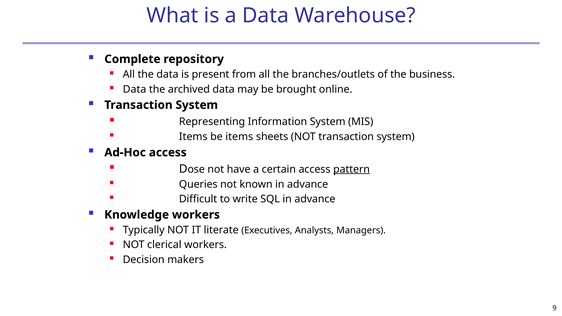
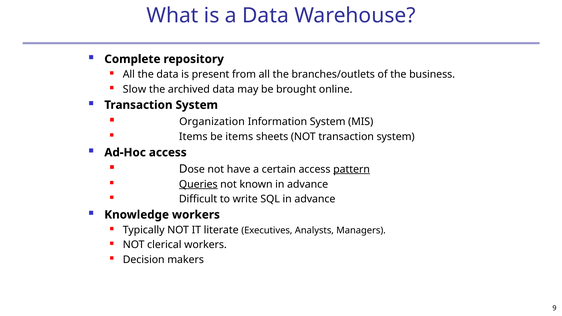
Data at (135, 89): Data -> Slow
Representing: Representing -> Organization
Queries underline: none -> present
